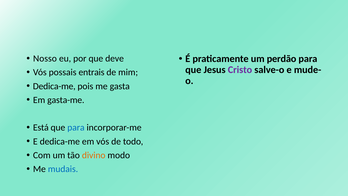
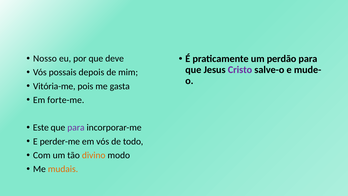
entrais: entrais -> depois
Dedica-me at (54, 86): Dedica-me -> Vitória-me
gasta-me: gasta-me -> forte-me
Está: Está -> Este
para at (76, 127) colour: blue -> purple
E dedica-me: dedica-me -> perder-me
mudais colour: blue -> orange
